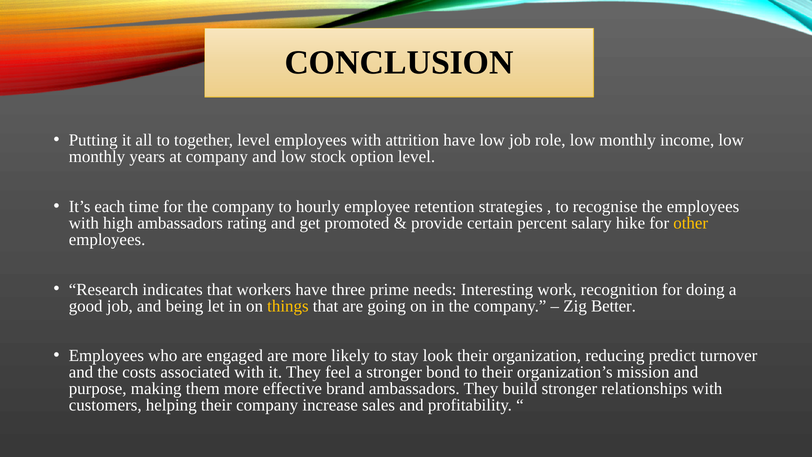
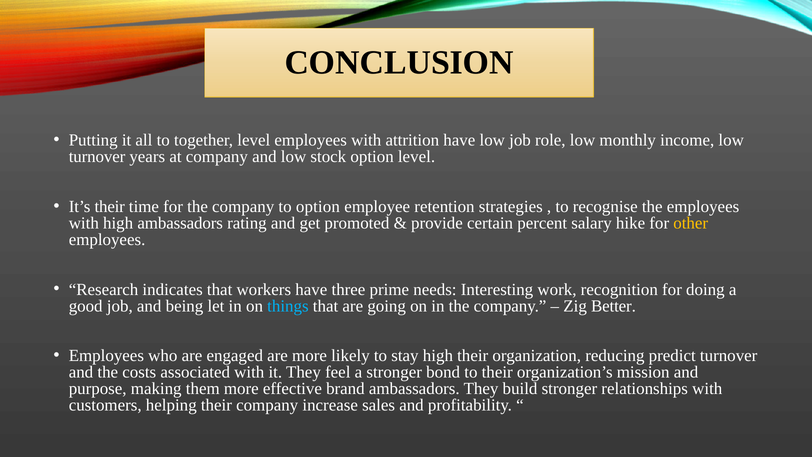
monthly at (97, 157): monthly -> turnover
It’s each: each -> their
to hourly: hourly -> option
things colour: yellow -> light blue
stay look: look -> high
